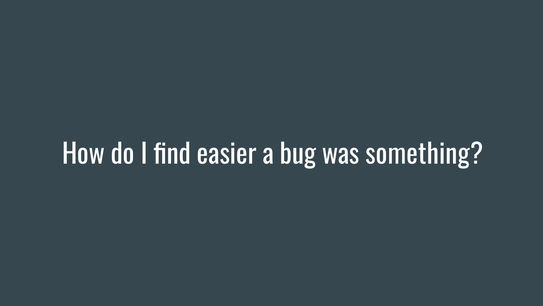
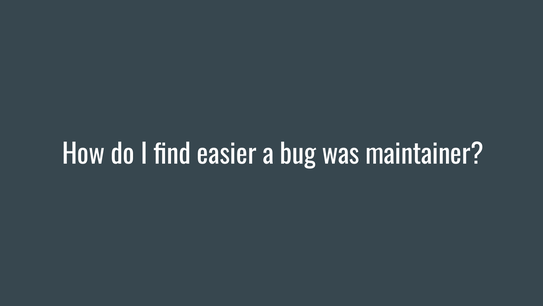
something: something -> maintainer
